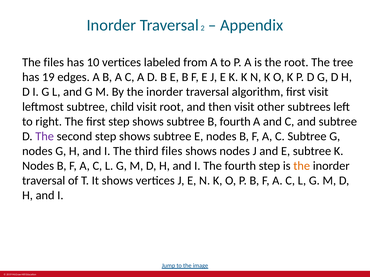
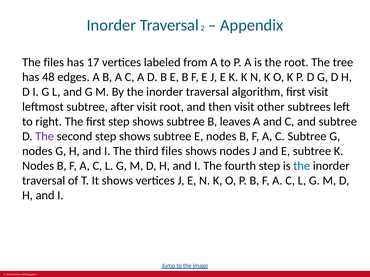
10: 10 -> 17
19: 19 -> 48
child: child -> after
B fourth: fourth -> leaves
the at (302, 166) colour: orange -> blue
